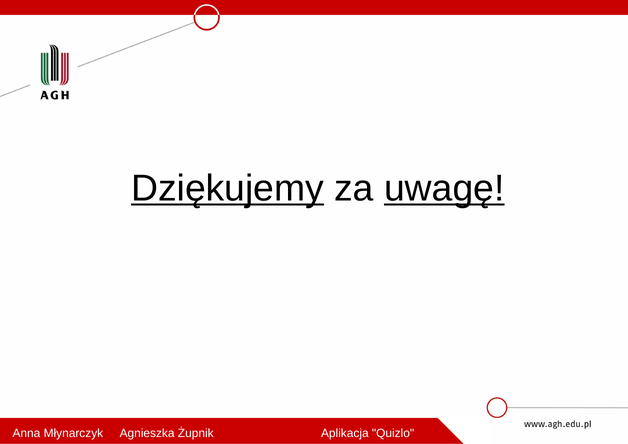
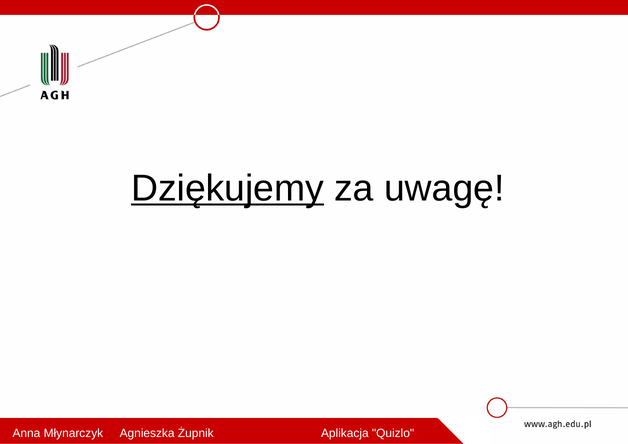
uwagę underline: present -> none
